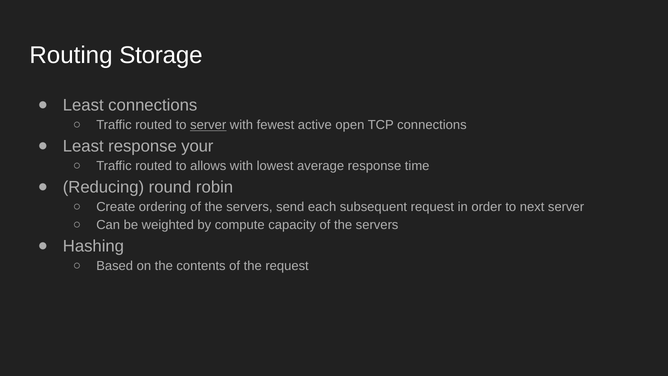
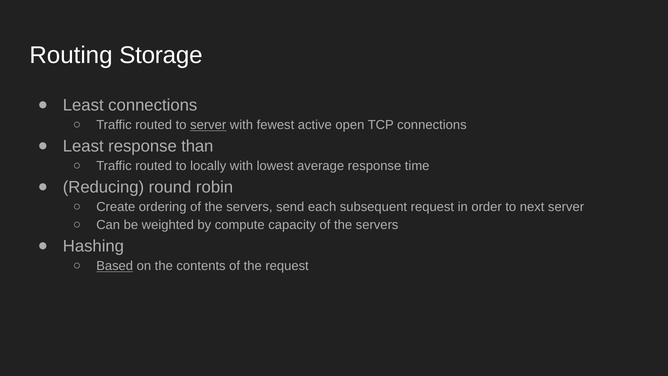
your: your -> than
allows: allows -> locally
Based underline: none -> present
